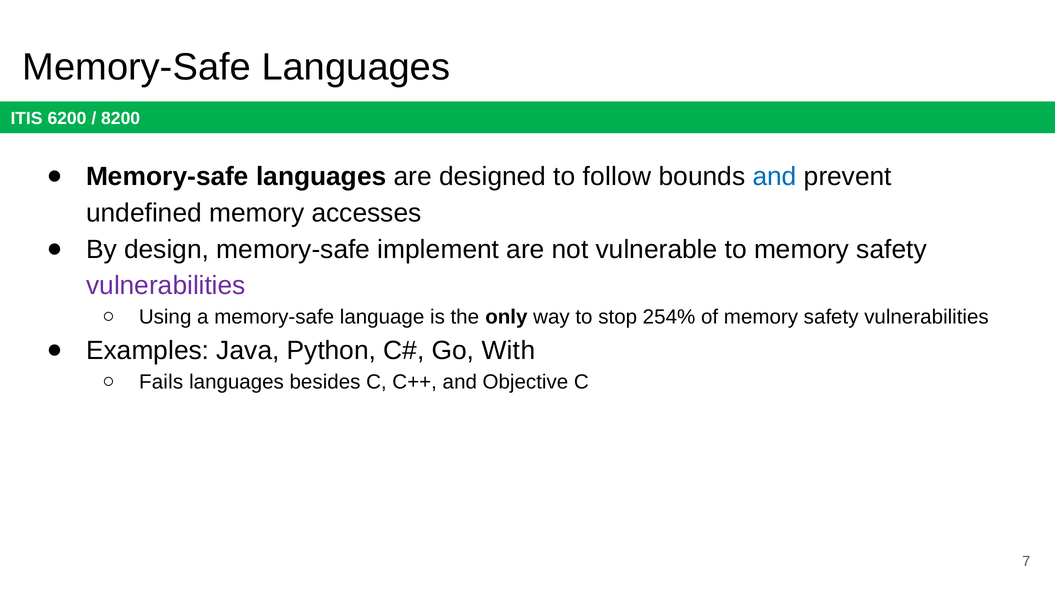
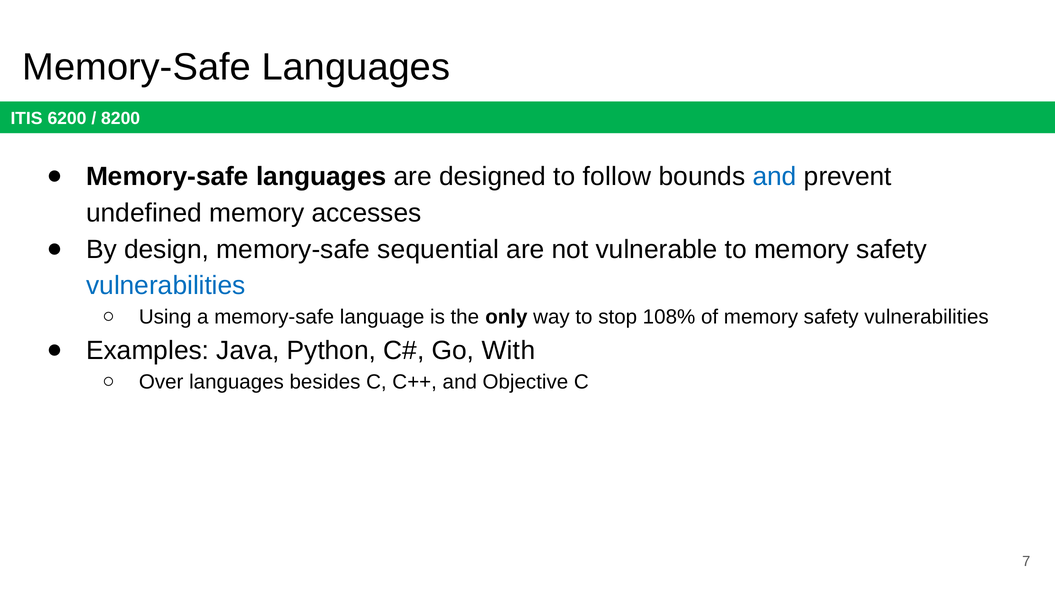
implement: implement -> sequential
vulnerabilities at (166, 286) colour: purple -> blue
254%: 254% -> 108%
Fails: Fails -> Over
